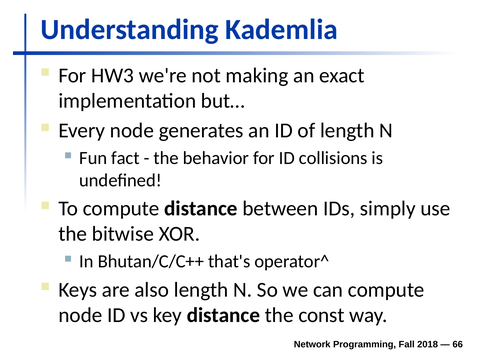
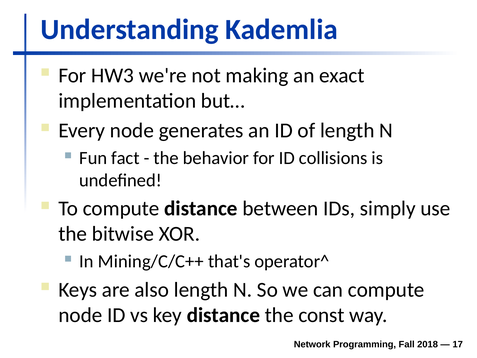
Bhutan/C/C++: Bhutan/C/C++ -> Mining/C/C++
66: 66 -> 17
